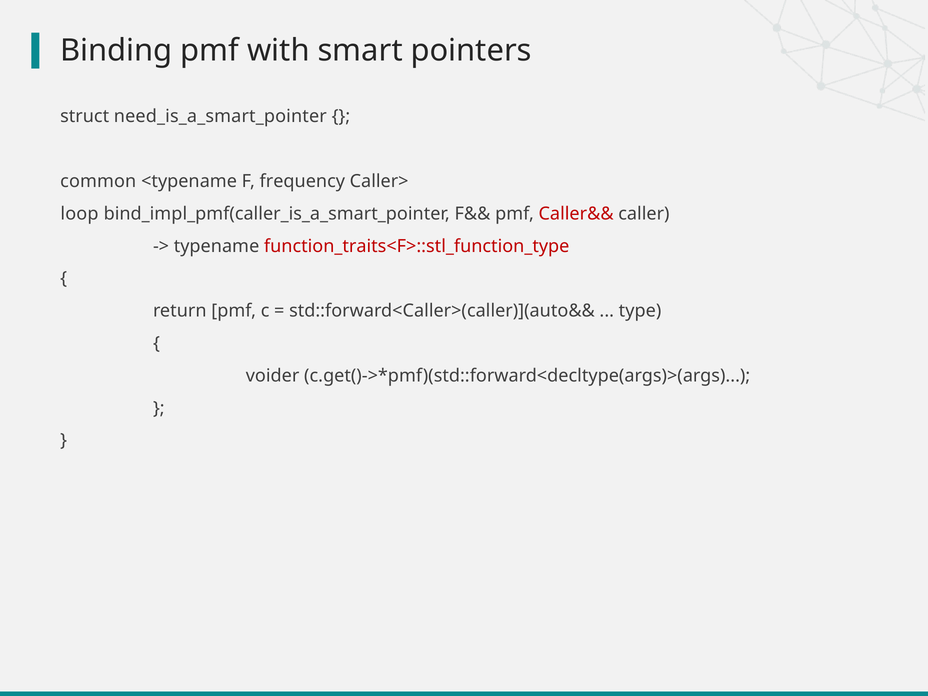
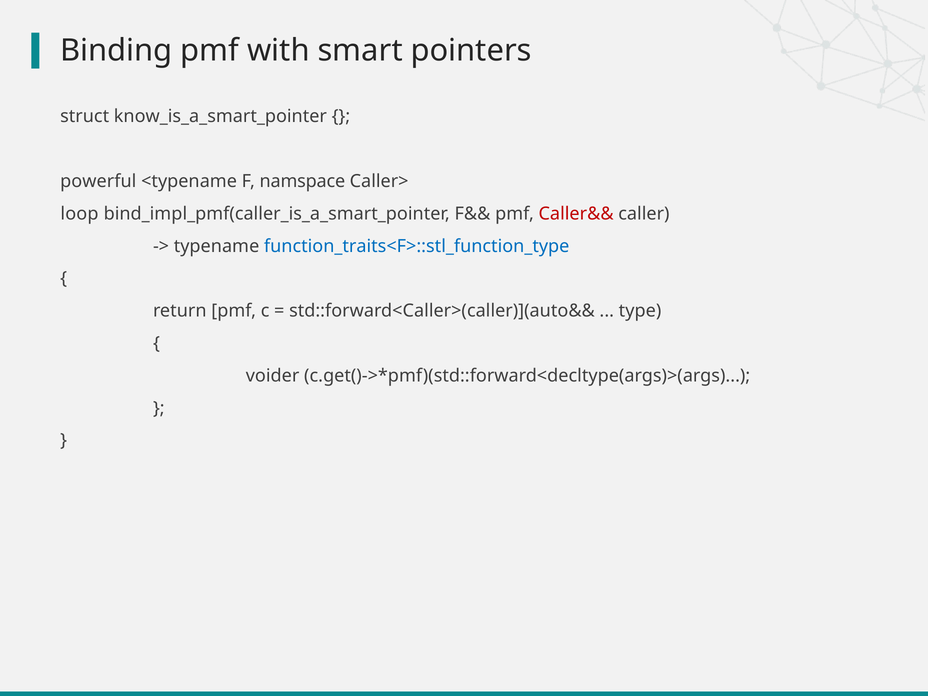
need_is_a_smart_pointer: need_is_a_smart_pointer -> know_is_a_smart_pointer
common: common -> powerful
frequency: frequency -> namspace
function_traits<F>::stl_function_type colour: red -> blue
